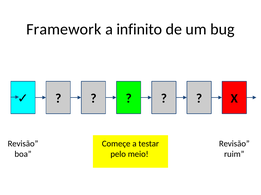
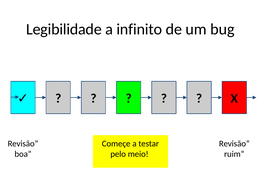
Framework: Framework -> Legibilidade
